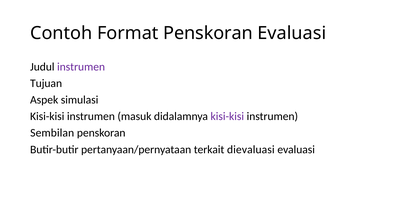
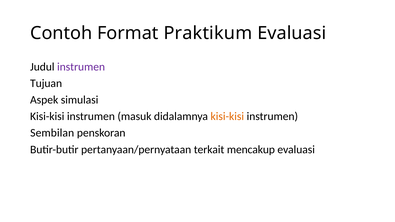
Format Penskoran: Penskoran -> Praktikum
kisi-kisi at (227, 116) colour: purple -> orange
dievaluasi: dievaluasi -> mencakup
